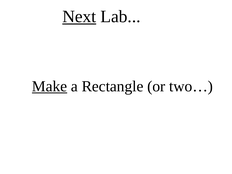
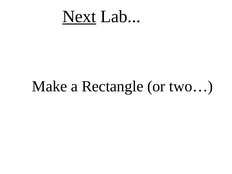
Make underline: present -> none
